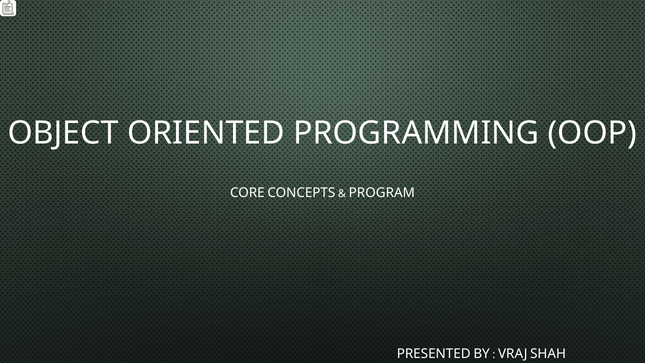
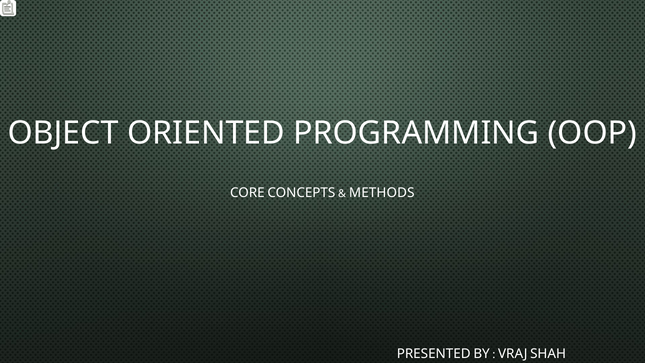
PROGRAM: PROGRAM -> METHODS
